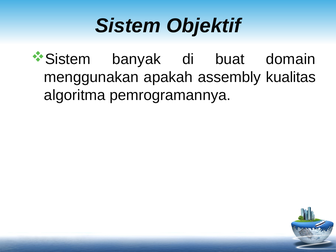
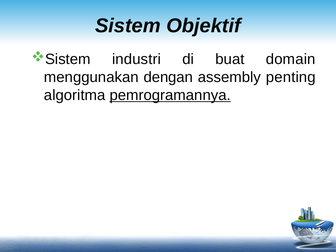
banyak: banyak -> industri
apakah: apakah -> dengan
kualitas: kualitas -> penting
pemrogramannya underline: none -> present
